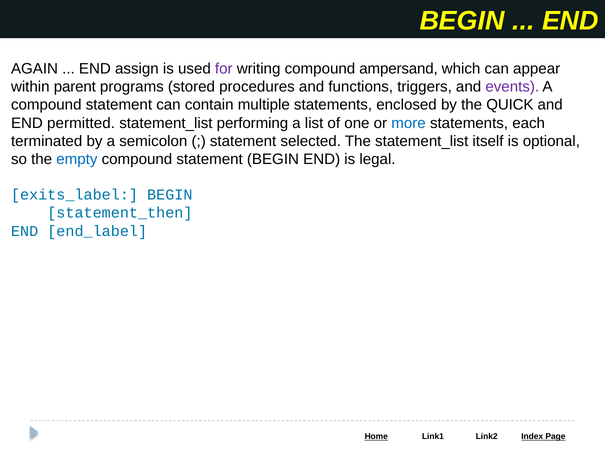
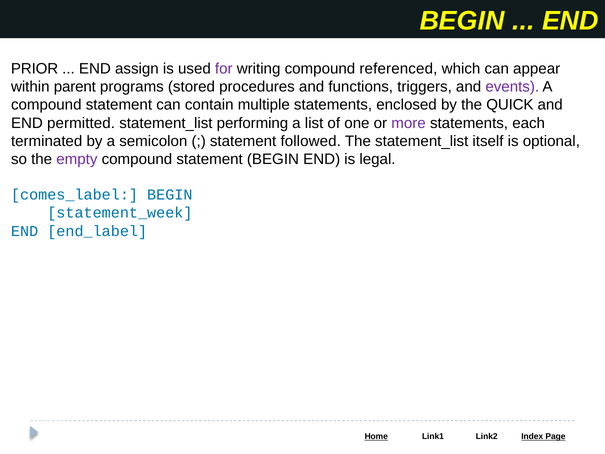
AGAIN: AGAIN -> PRIOR
ampersand: ampersand -> referenced
more colour: blue -> purple
selected: selected -> followed
empty colour: blue -> purple
exits_label: exits_label -> comes_label
statement_then: statement_then -> statement_week
